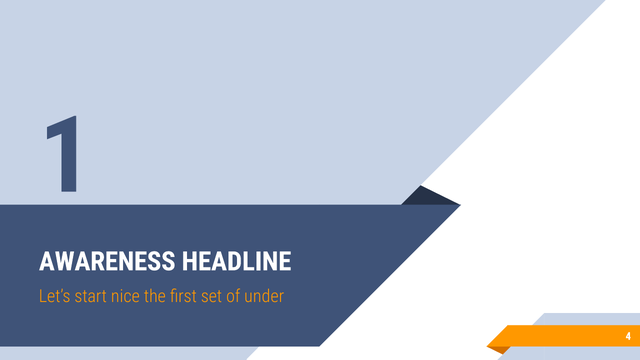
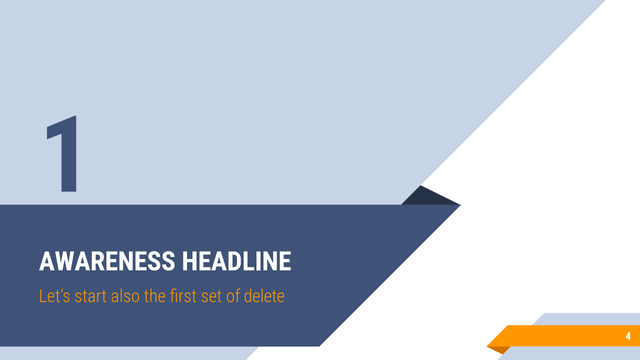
nice: nice -> also
under: under -> delete
